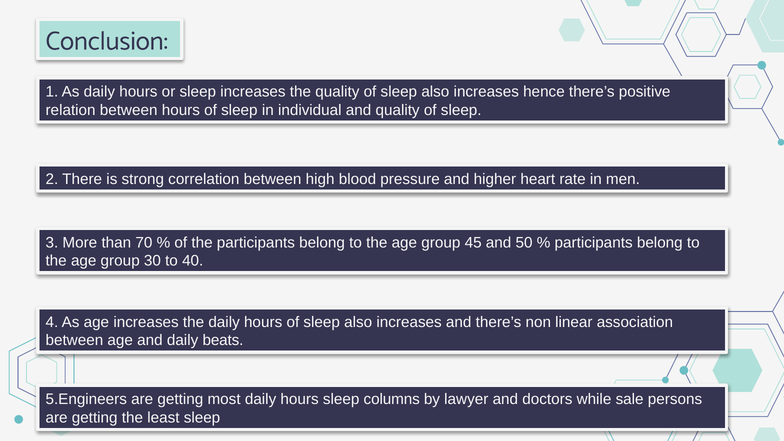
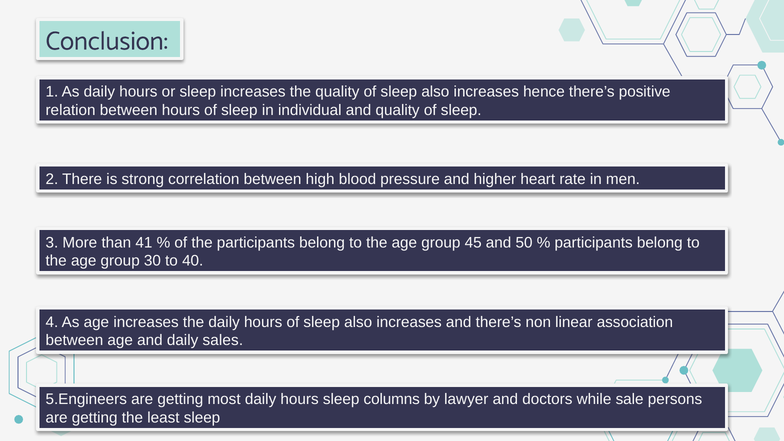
70: 70 -> 41
beats: beats -> sales
